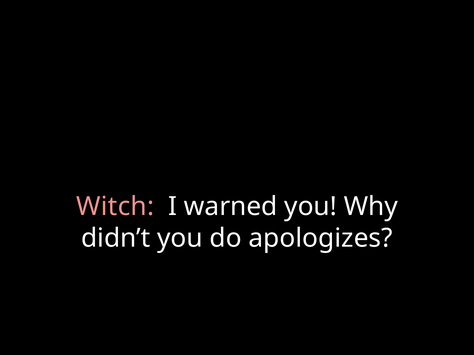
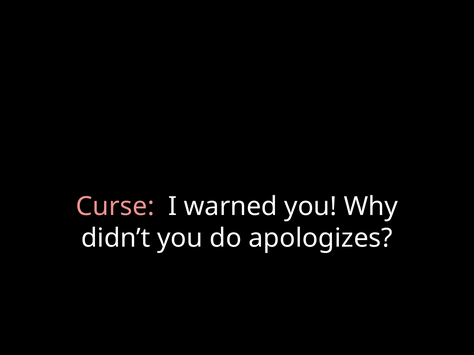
Witch: Witch -> Curse
